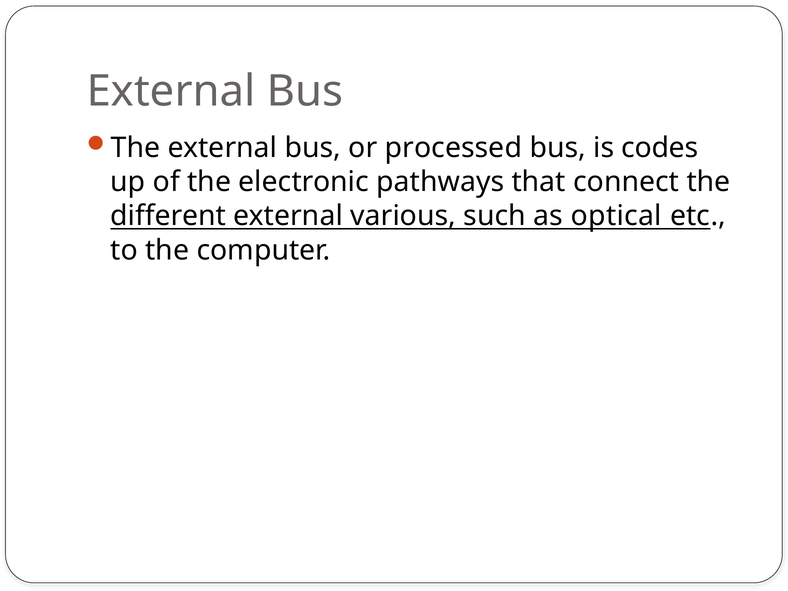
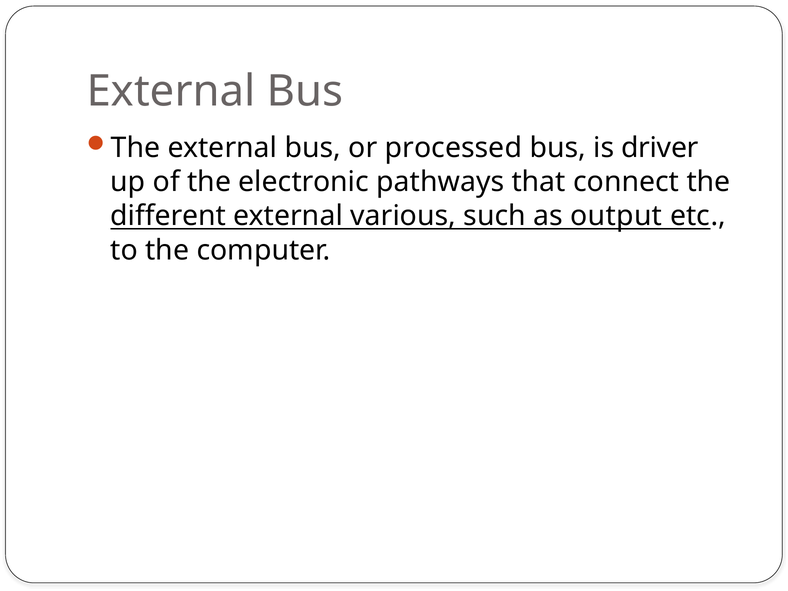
codes: codes -> driver
optical: optical -> output
